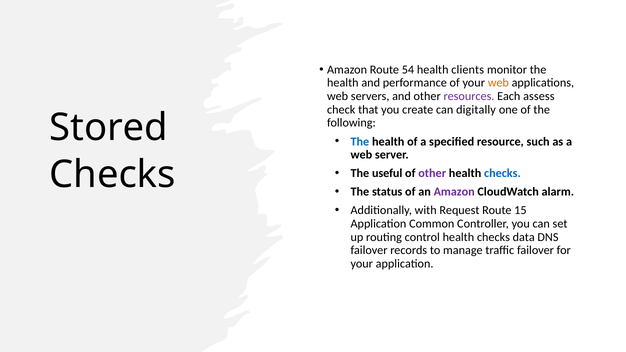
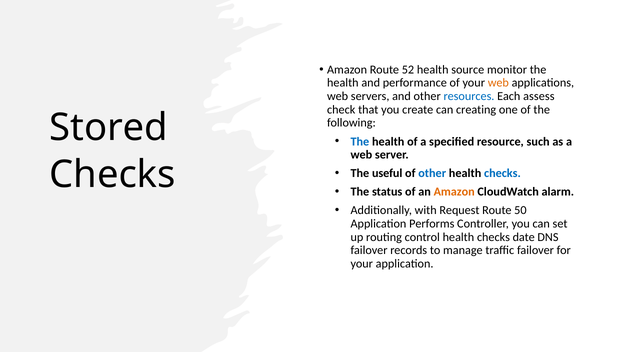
54: 54 -> 52
clients: clients -> source
resources colour: purple -> blue
digitally: digitally -> creating
other at (432, 173) colour: purple -> blue
Amazon at (454, 192) colour: purple -> orange
15: 15 -> 50
Common: Common -> Performs
data: data -> date
